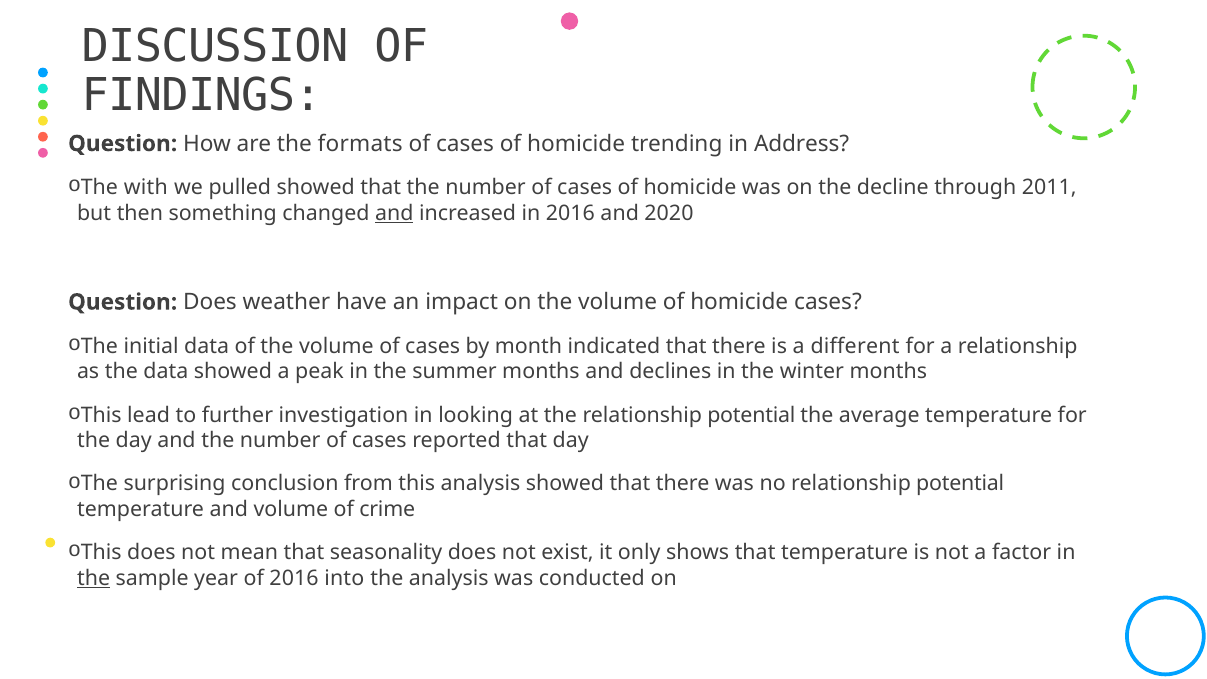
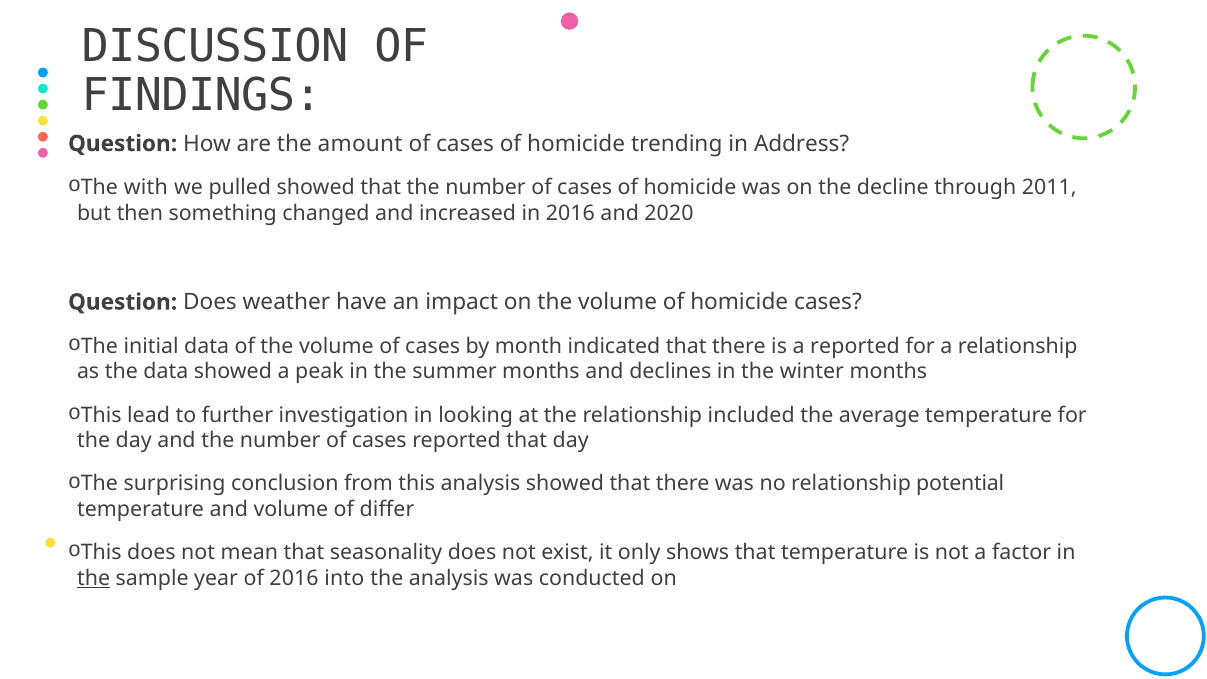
formats: formats -> amount
and at (394, 213) underline: present -> none
a different: different -> reported
the relationship potential: potential -> included
crime: crime -> differ
